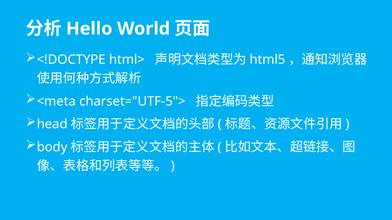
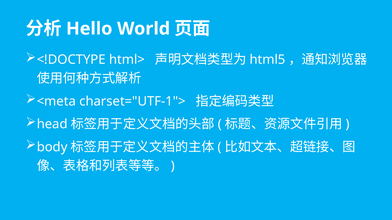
charset="UTF-5">: charset="UTF-5"> -> charset="UTF-1">
